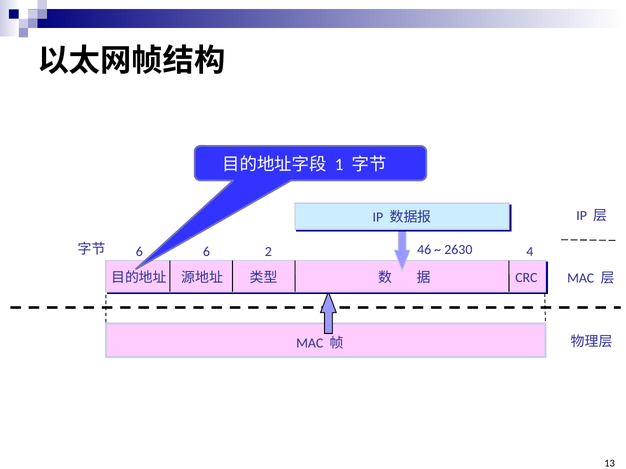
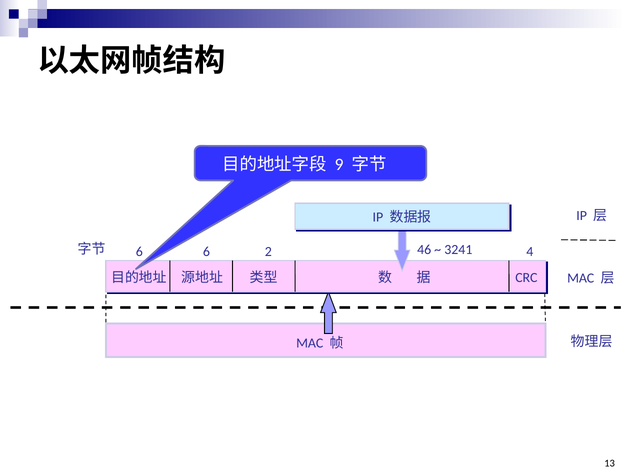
1 at (339, 165): 1 -> 9
2630: 2630 -> 3241
